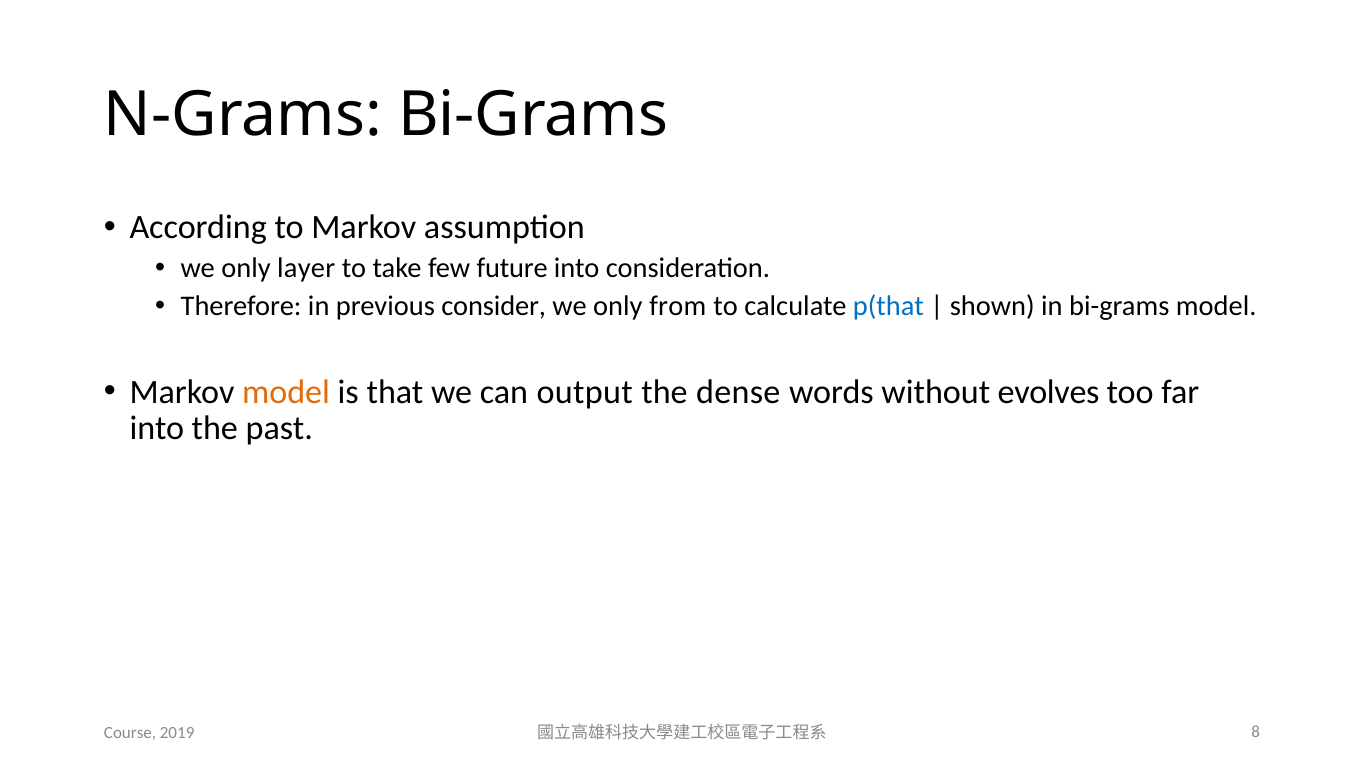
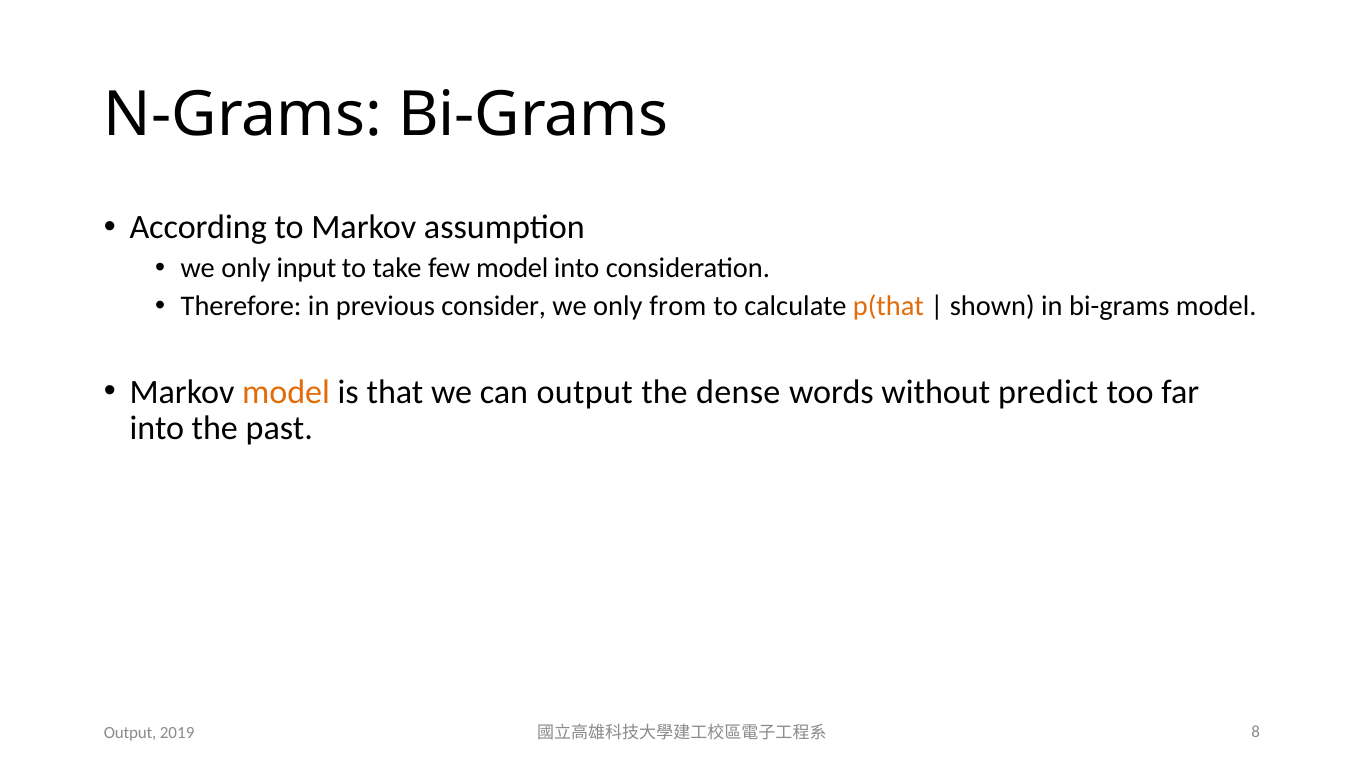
layer: layer -> input
few future: future -> model
p(that colour: blue -> orange
evolves: evolves -> predict
Course at (130, 733): Course -> Output
